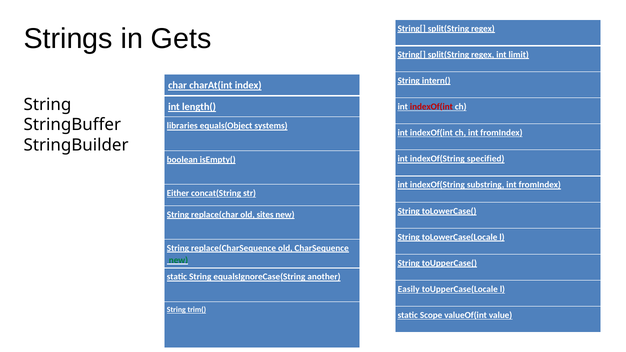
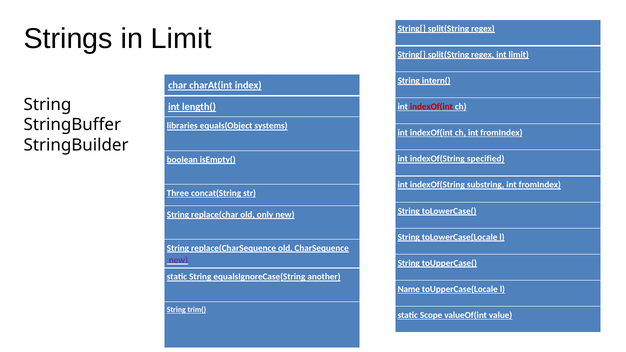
in Gets: Gets -> Limit
Either: Either -> Three
sites: sites -> only
new at (178, 260) colour: green -> purple
Easily: Easily -> Name
